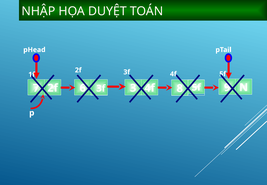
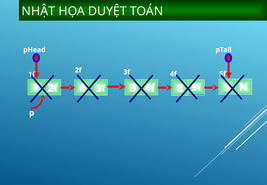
NHẬP: NHẬP -> NHẬT
